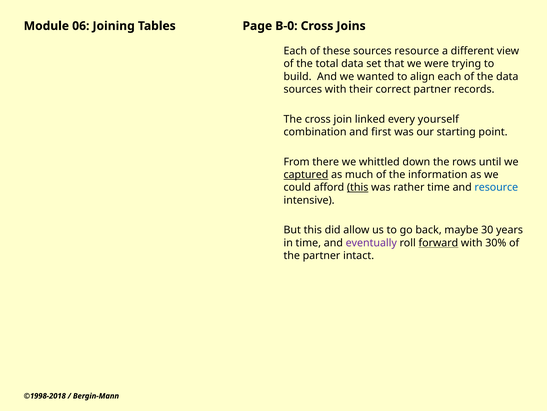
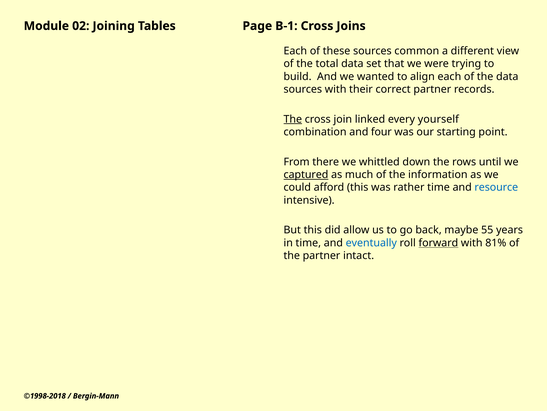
06: 06 -> 02
B-0: B-0 -> B-1
sources resource: resource -> common
The at (293, 119) underline: none -> present
first: first -> four
this at (358, 187) underline: present -> none
30: 30 -> 55
eventually colour: purple -> blue
30%: 30% -> 81%
